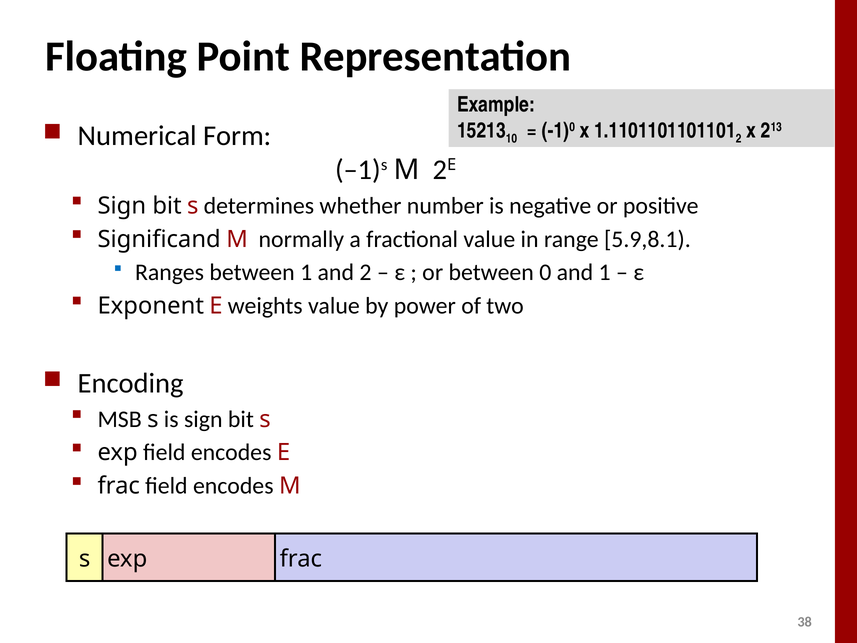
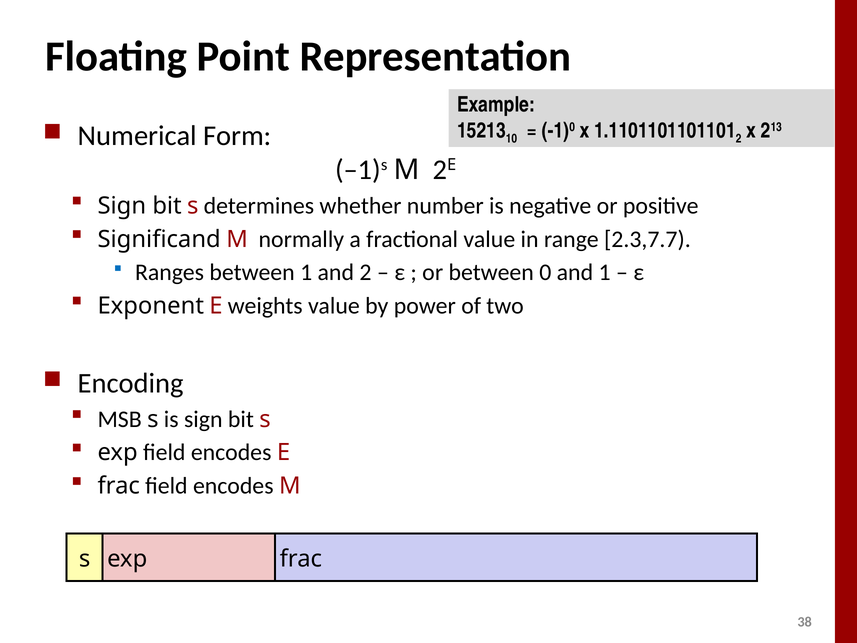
5.9,8.1: 5.9,8.1 -> 2.3,7.7
